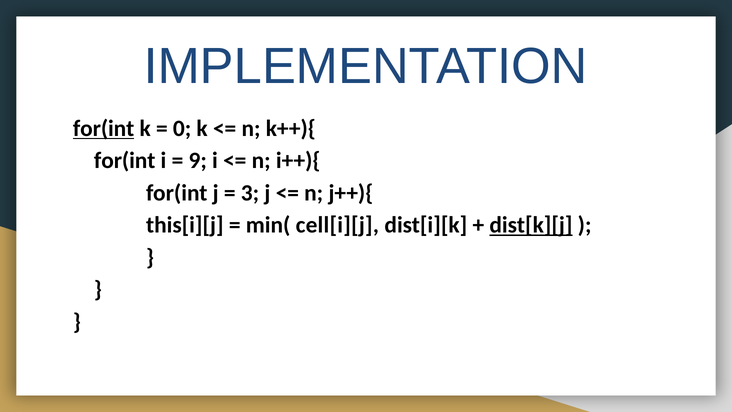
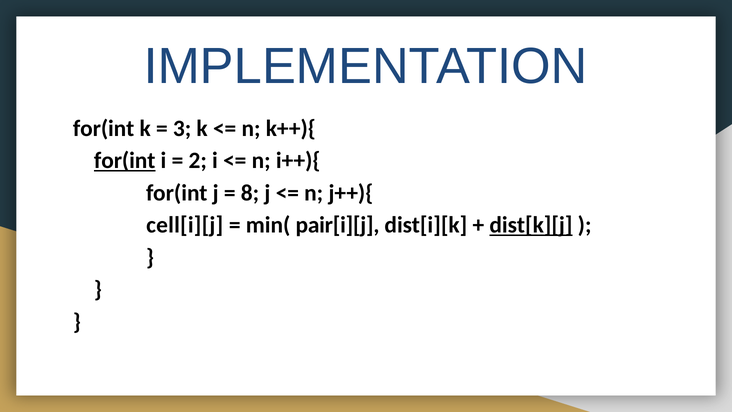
for(int at (104, 128) underline: present -> none
0: 0 -> 3
for(int at (125, 161) underline: none -> present
9: 9 -> 2
3: 3 -> 8
this[i][j: this[i][j -> cell[i][j
cell[i][j: cell[i][j -> pair[i][j
